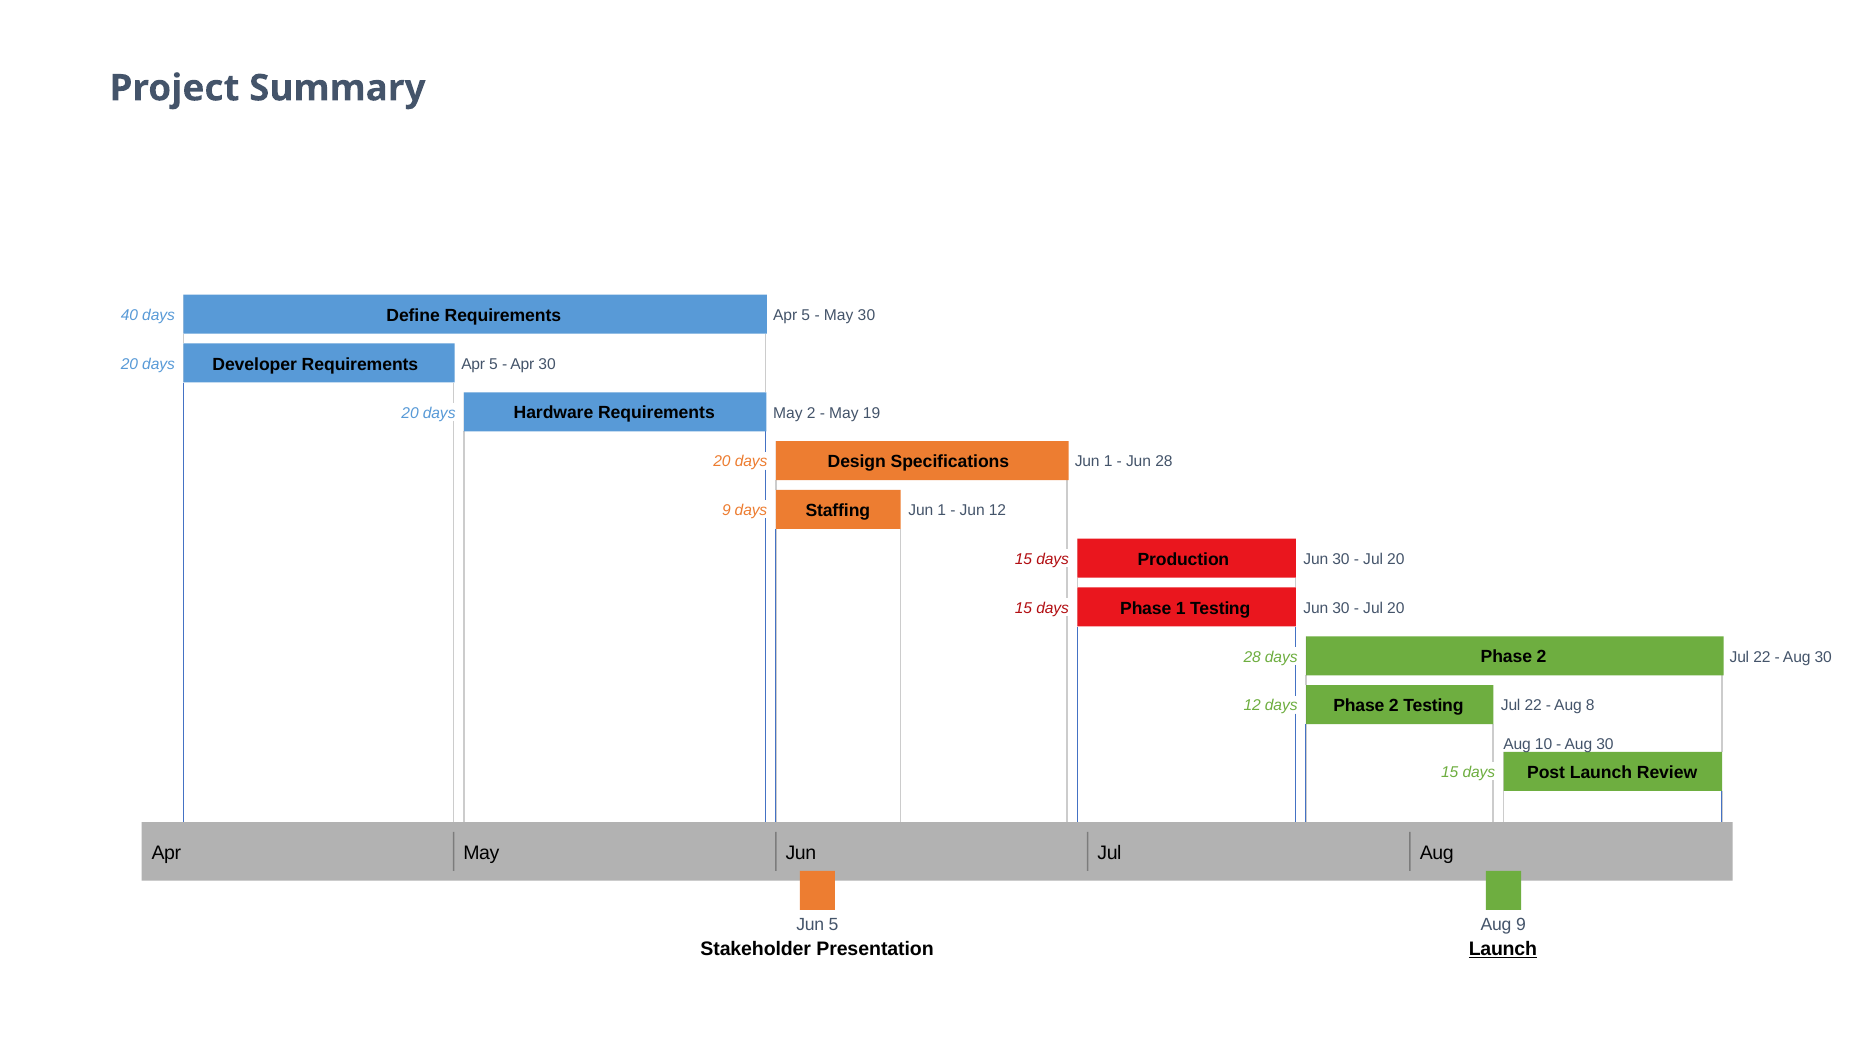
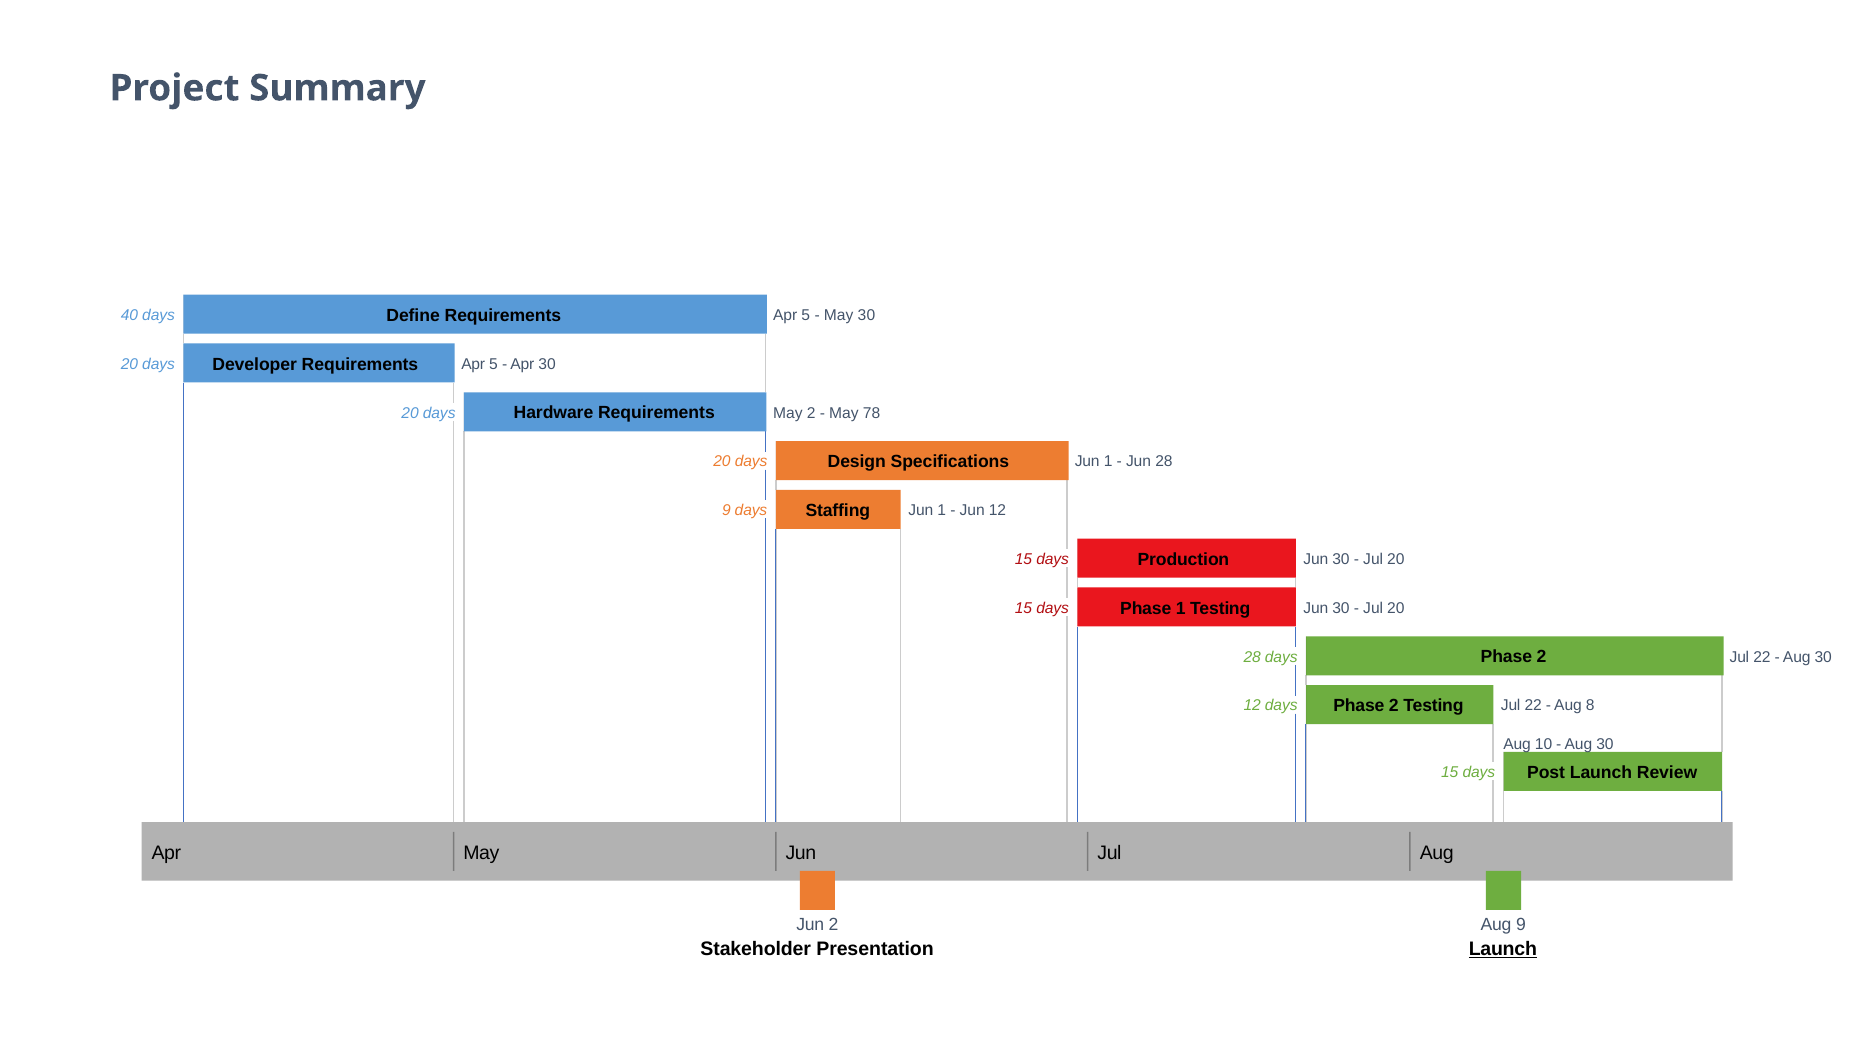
19: 19 -> 78
Jun 5: 5 -> 2
